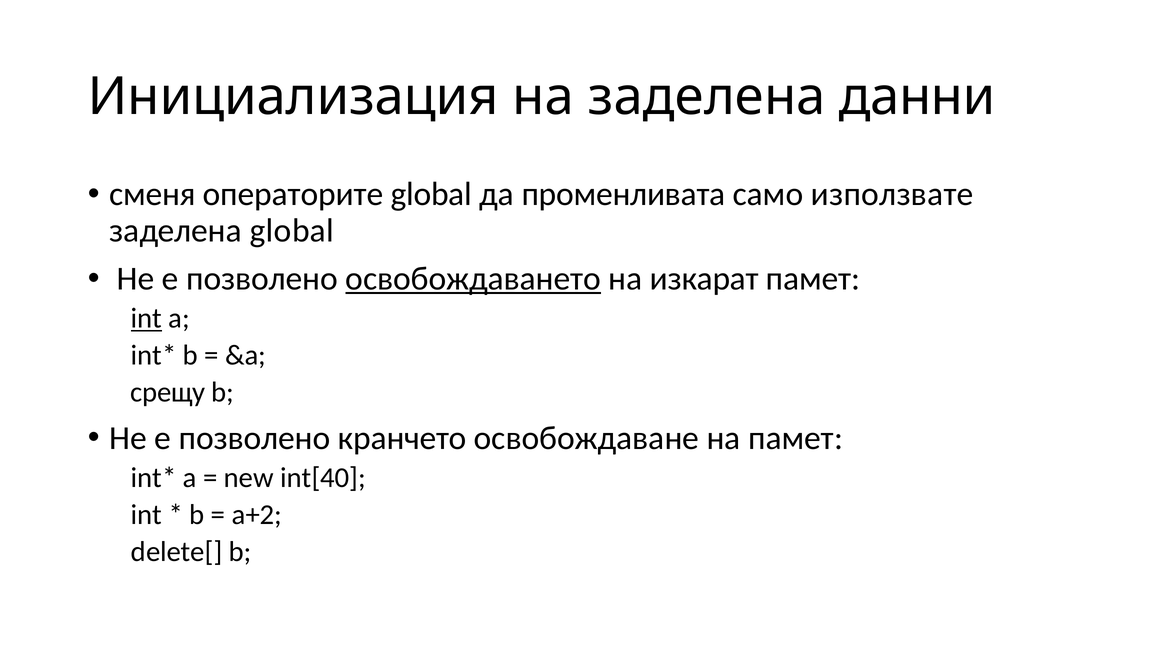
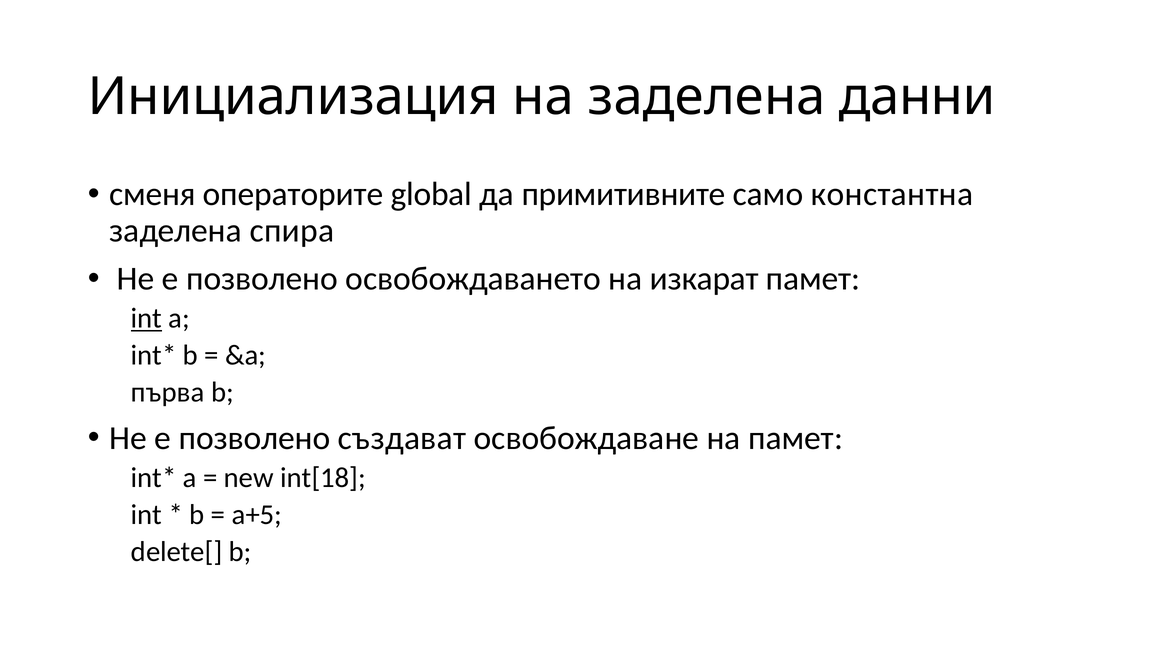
променливата: променливата -> примитивните
използвате: използвате -> константна
заделена global: global -> спира
освобождаването underline: present -> none
срещу: срещу -> първа
кранчето: кранчето -> създават
int[40: int[40 -> int[18
a+2: a+2 -> a+5
